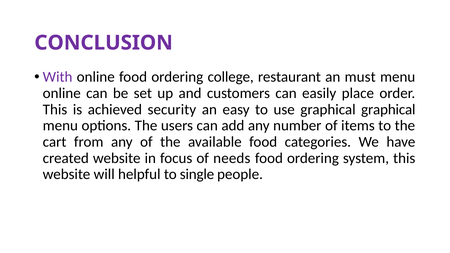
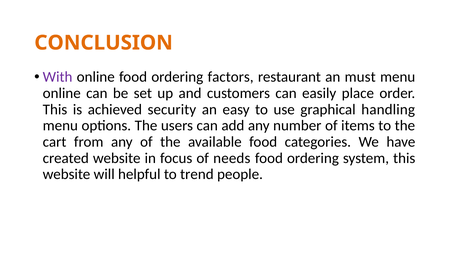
CONCLUSION colour: purple -> orange
college: college -> factors
graphical graphical: graphical -> handling
single: single -> trend
